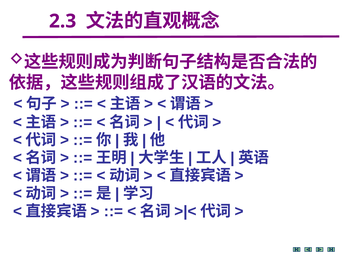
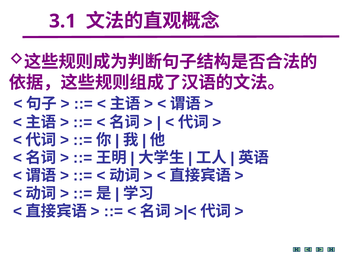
2.3: 2.3 -> 3.1
